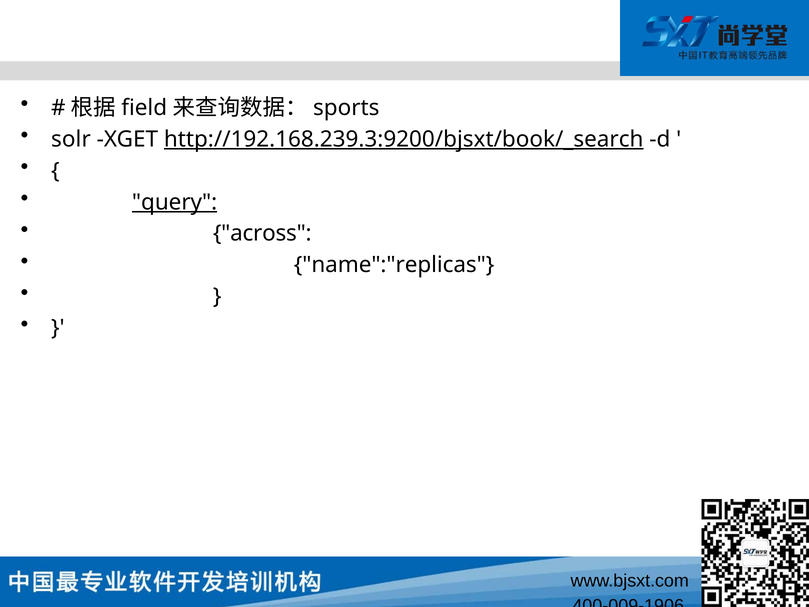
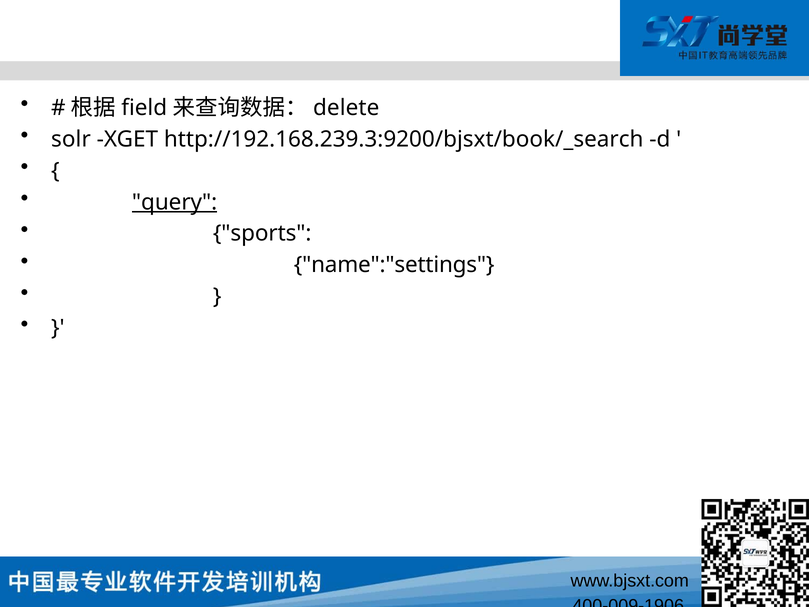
sports: sports -> delete
http://192.168.239.3:9200/bjsxt/book/_search underline: present -> none
across: across -> sports
name":"replicas: name":"replicas -> name":"settings
